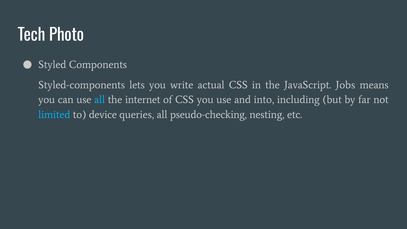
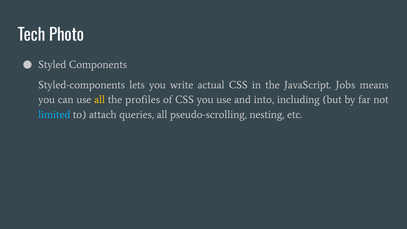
all at (100, 100) colour: light blue -> yellow
internet: internet -> profiles
device: device -> attach
pseudo-checking: pseudo-checking -> pseudo-scrolling
